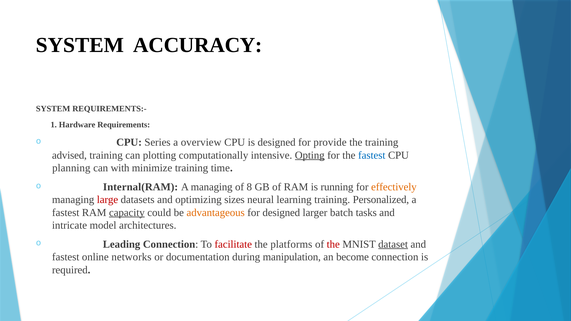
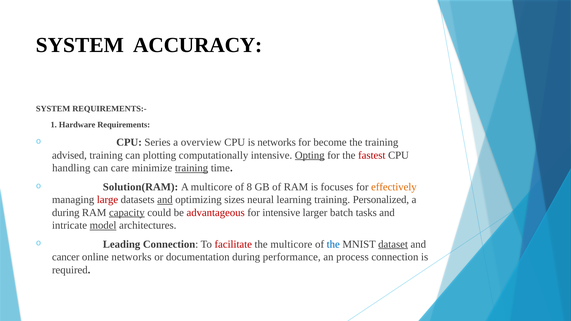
is designed: designed -> networks
provide: provide -> become
fastest at (372, 155) colour: blue -> red
planning: planning -> handling
with: with -> care
training at (192, 168) underline: none -> present
Internal(RAM: Internal(RAM -> Solution(RAM
A managing: managing -> multicore
running: running -> focuses
and at (165, 200) underline: none -> present
fastest at (66, 213): fastest -> during
advantageous colour: orange -> red
for designed: designed -> intensive
model underline: none -> present
the platforms: platforms -> multicore
the at (333, 244) colour: red -> blue
fastest at (66, 257): fastest -> cancer
manipulation: manipulation -> performance
become: become -> process
